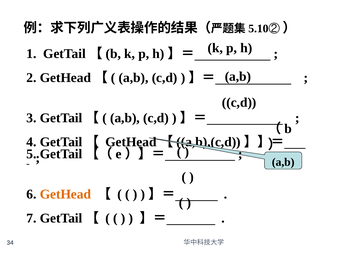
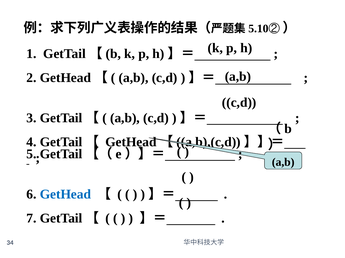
GetHead at (65, 195) colour: orange -> blue
